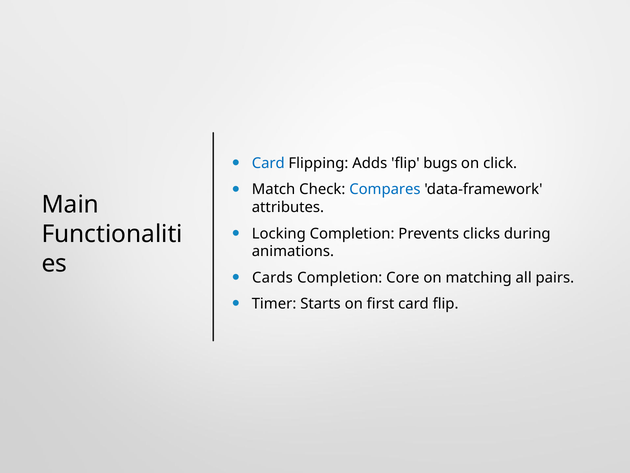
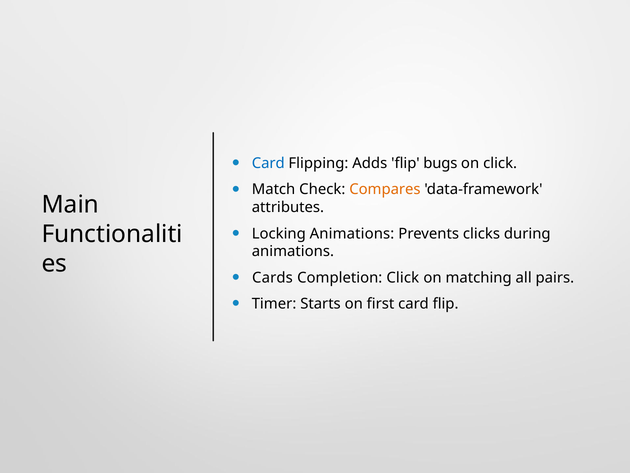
Compares colour: blue -> orange
Locking Completion: Completion -> Animations
Completion Core: Core -> Click
